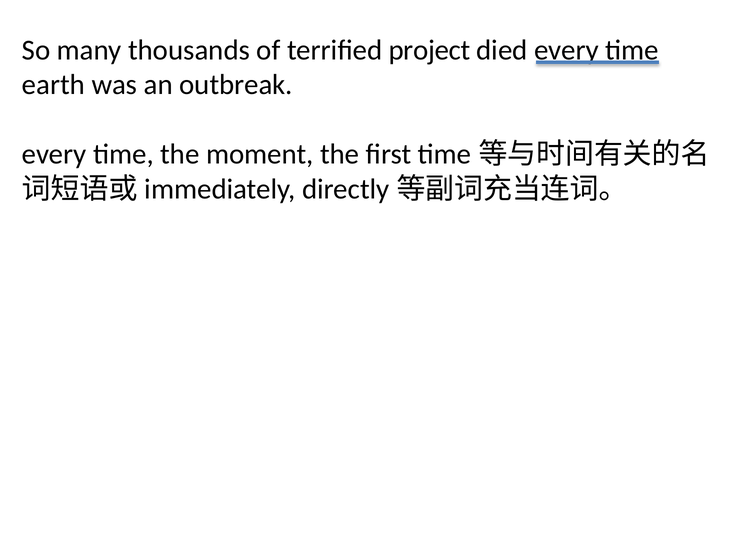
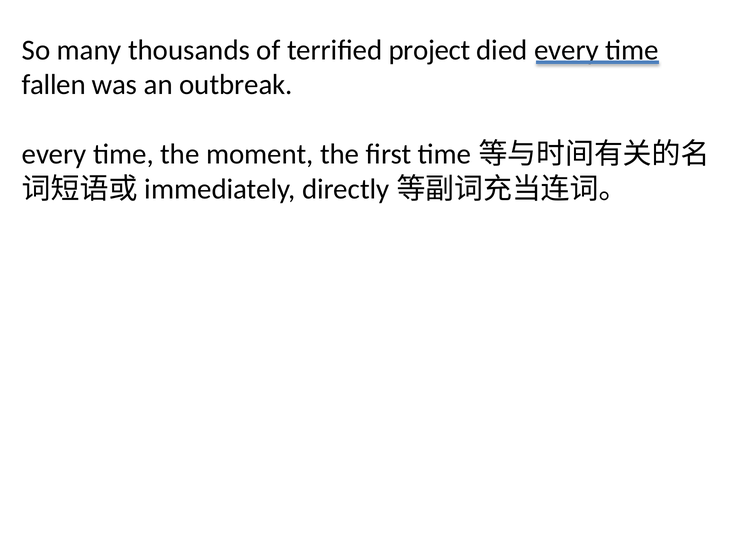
earth: earth -> fallen
